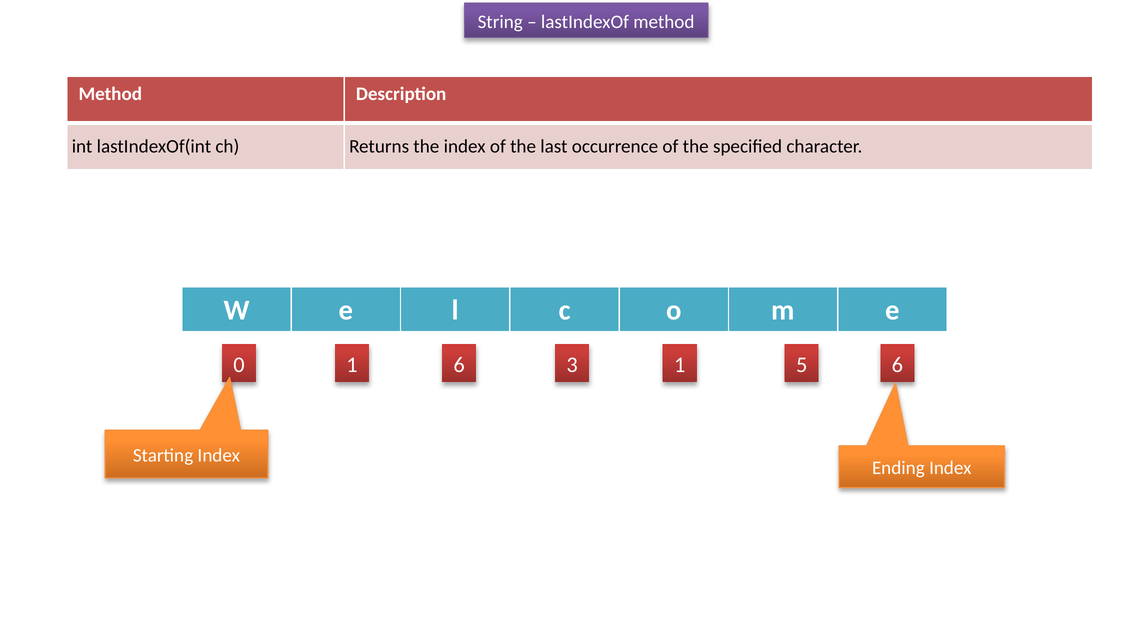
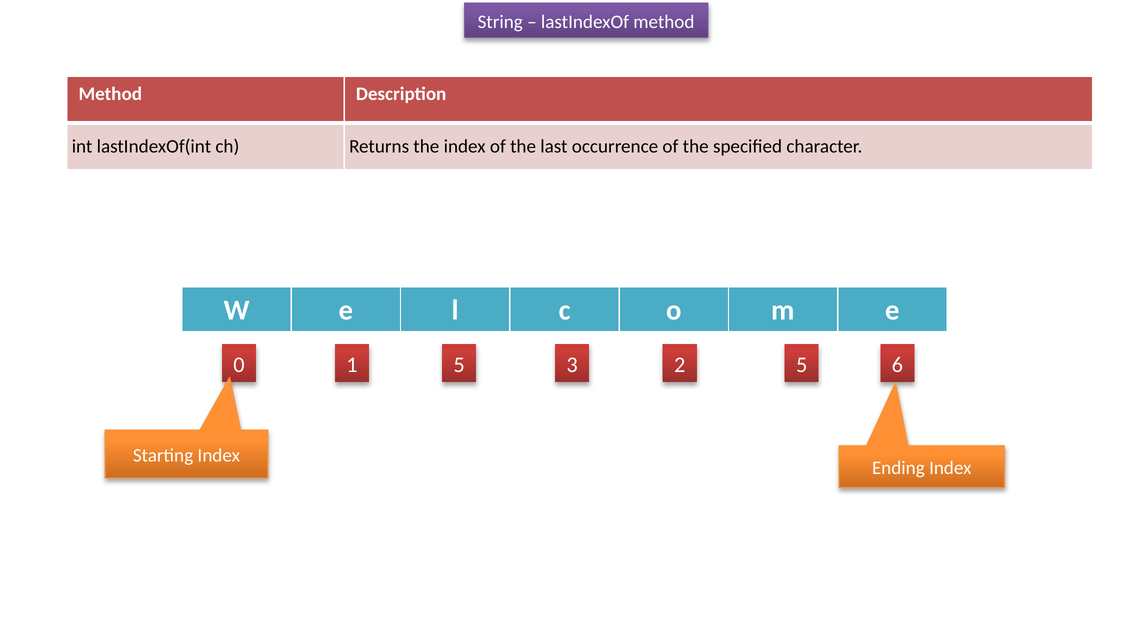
6 at (459, 365): 6 -> 5
3 1: 1 -> 2
